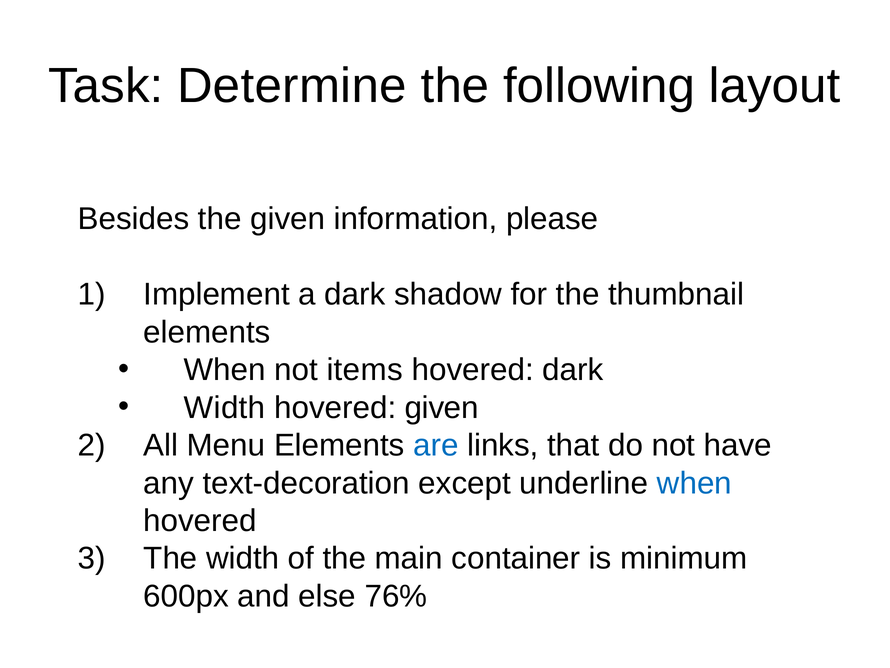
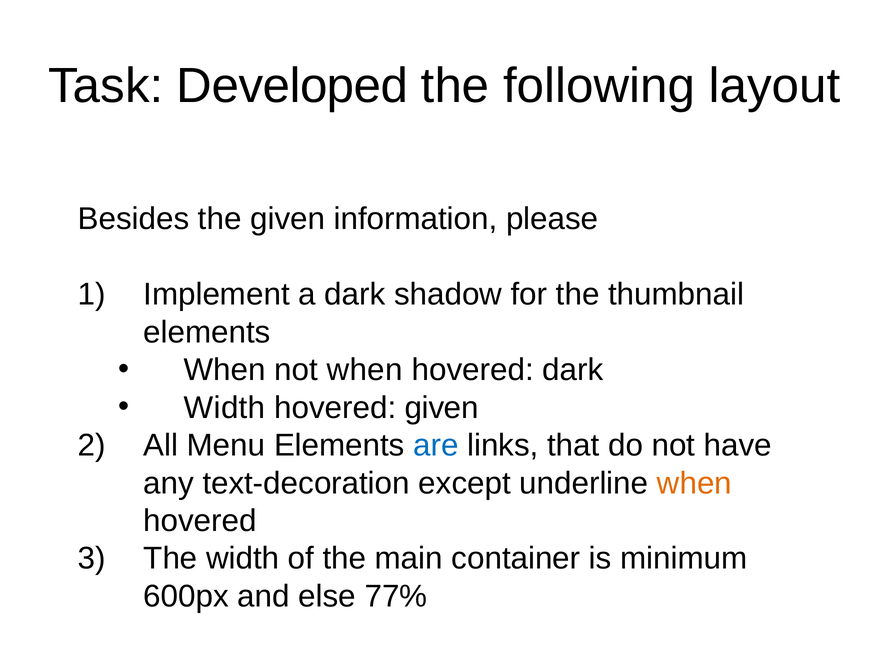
Determine: Determine -> Developed
not items: items -> when
when at (694, 483) colour: blue -> orange
76%: 76% -> 77%
